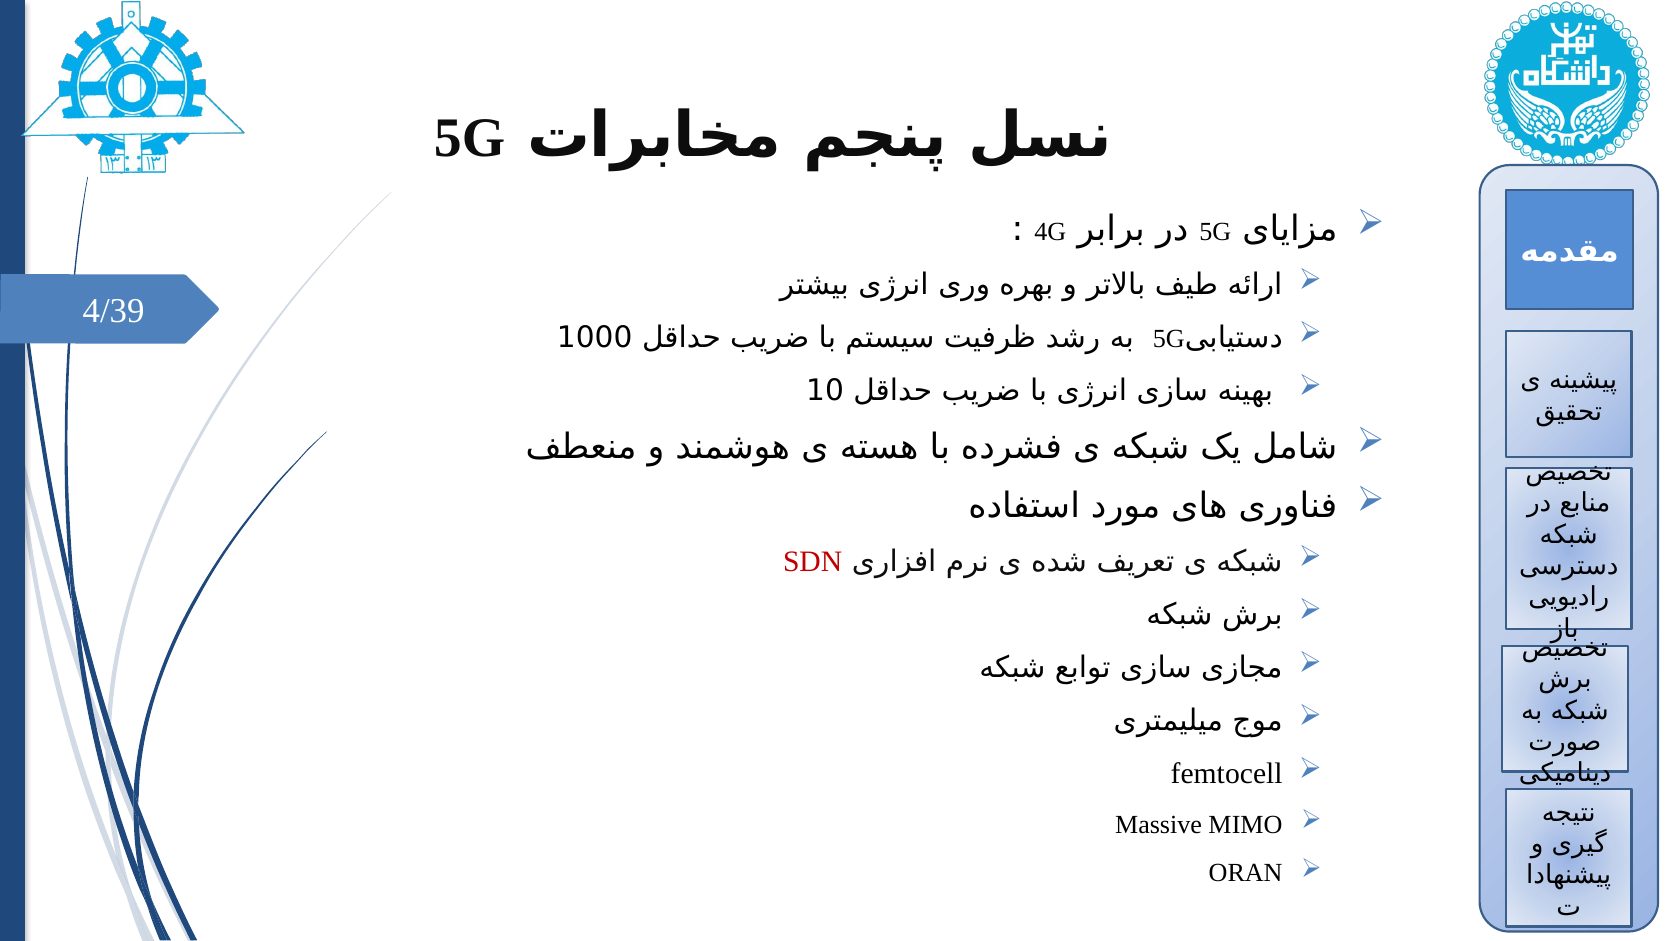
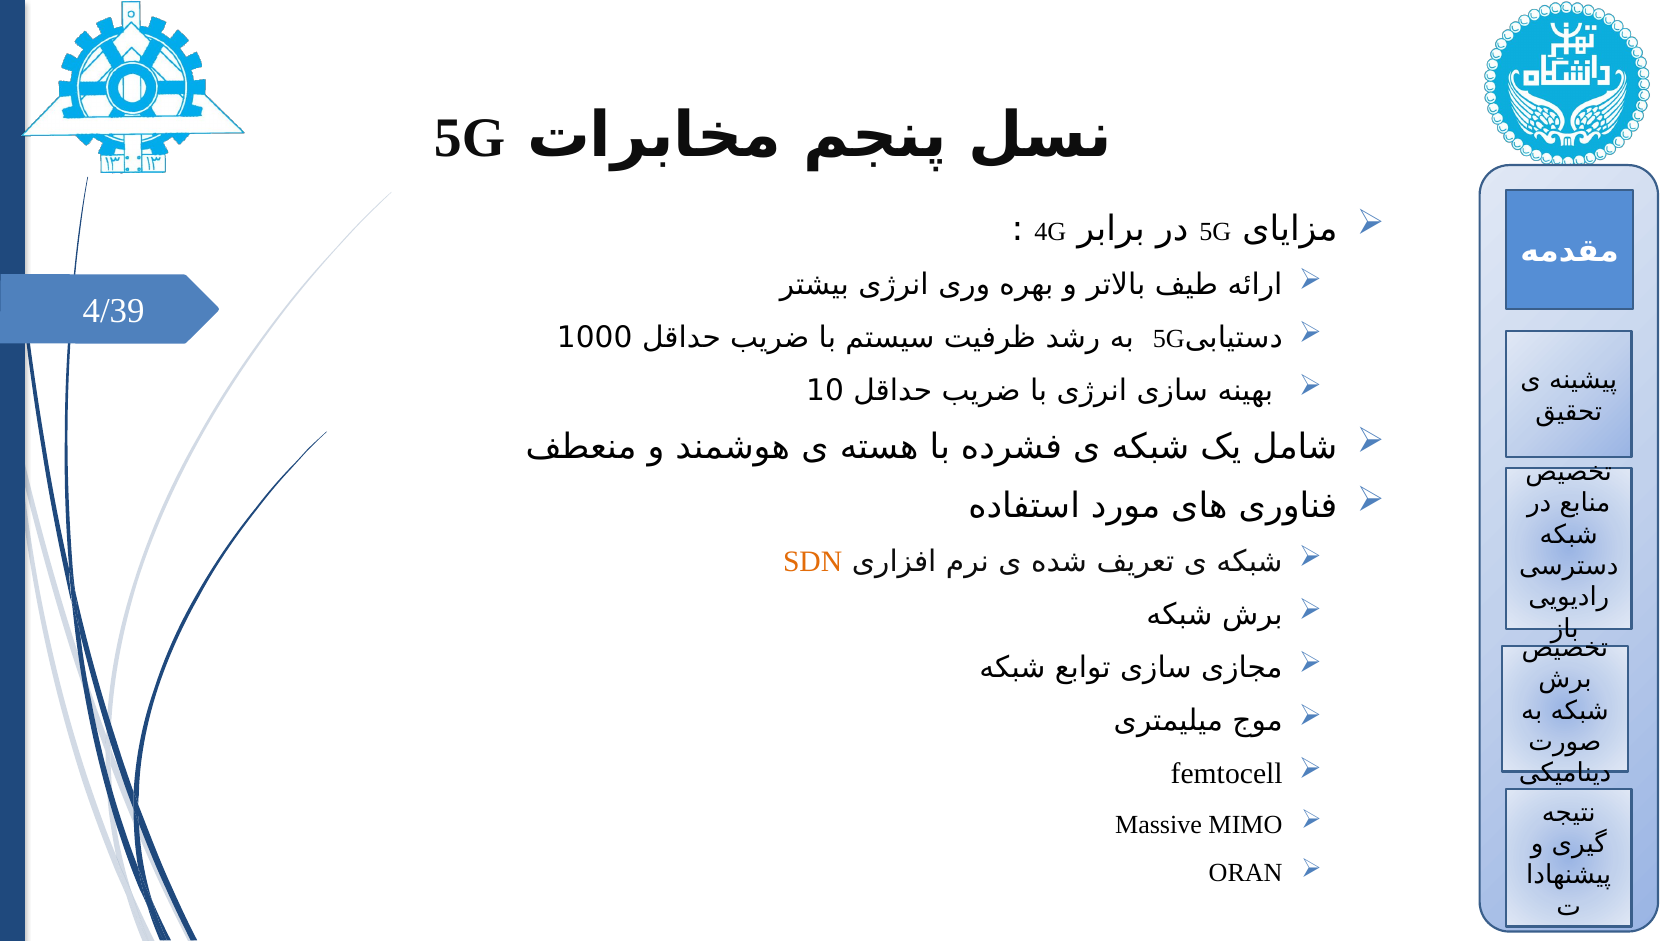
SDN colour: red -> orange
